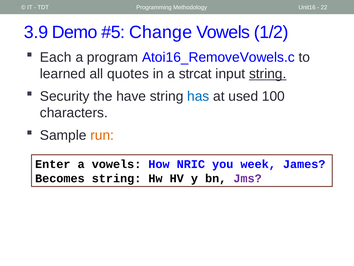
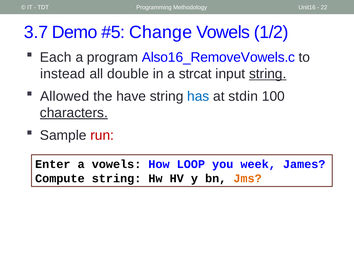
3.9: 3.9 -> 3.7
Atoi16_RemoveVowels.c: Atoi16_RemoveVowels.c -> Also16_RemoveVowels.c
learned: learned -> instead
quotes: quotes -> double
Security: Security -> Allowed
used: used -> stdin
characters underline: none -> present
run colour: orange -> red
NRIC: NRIC -> LOOP
Becomes: Becomes -> Compute
Jms colour: purple -> orange
